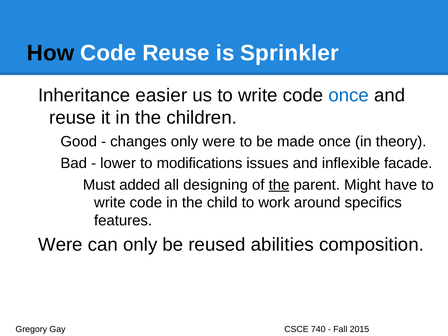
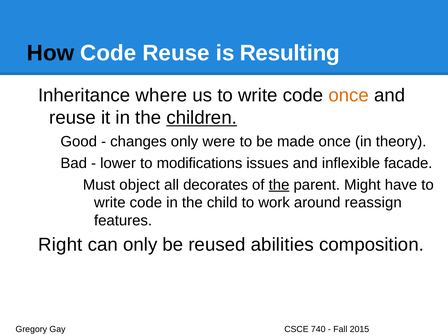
Sprinkler: Sprinkler -> Resulting
easier: easier -> where
once at (349, 95) colour: blue -> orange
children underline: none -> present
added: added -> object
designing: designing -> decorates
specifics: specifics -> reassign
Were at (60, 245): Were -> Right
